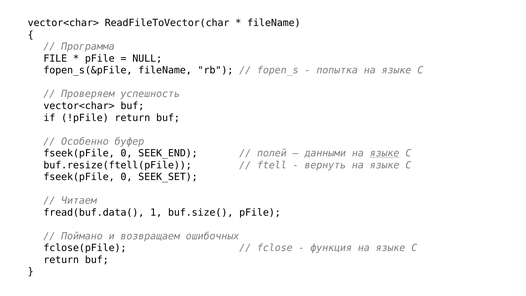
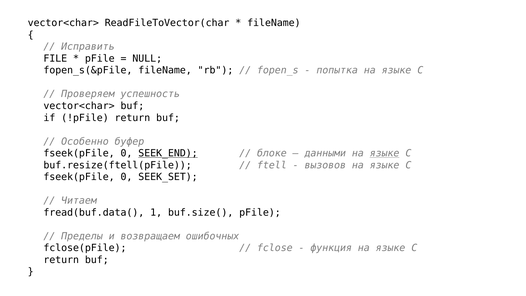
Программа: Программа -> Исправить
SEEK_END underline: none -> present
полей: полей -> блоке
вернуть: вернуть -> вызовов
Поймано: Поймано -> Пределы
